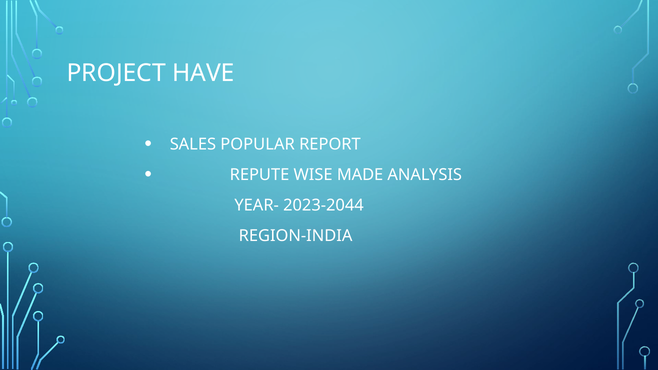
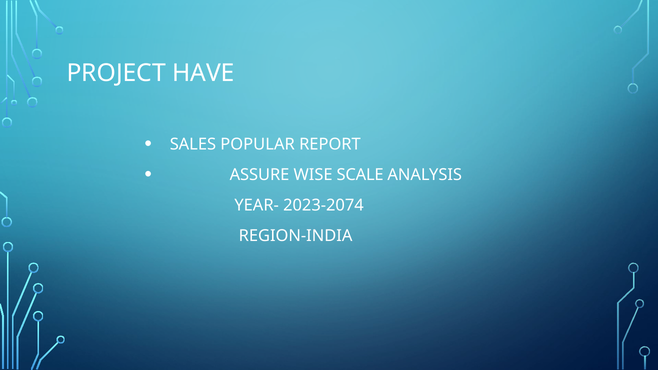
REPUTE: REPUTE -> ASSURE
MADE: MADE -> SCALE
2023-2044: 2023-2044 -> 2023-2074
